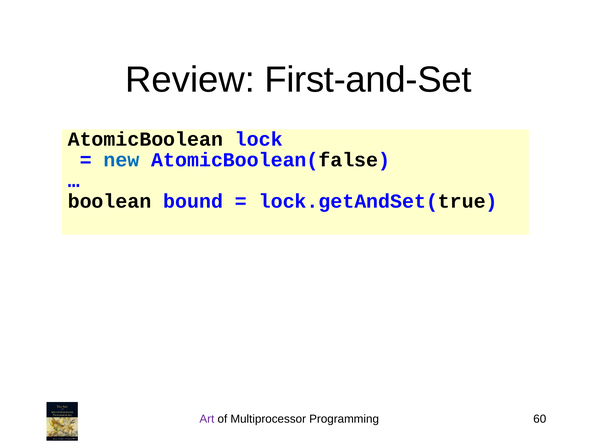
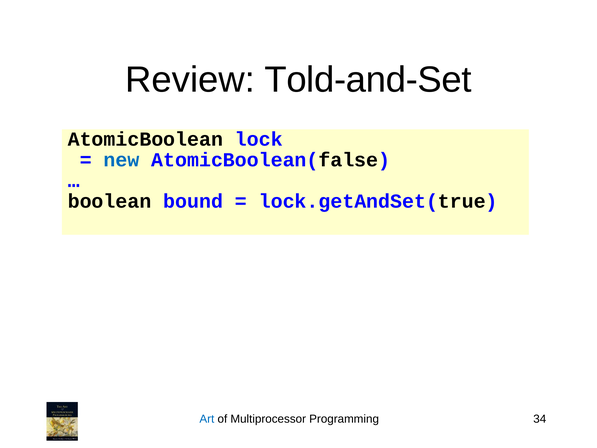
First-and-Set: First-and-Set -> Told-and-Set
Art colour: purple -> blue
60: 60 -> 34
